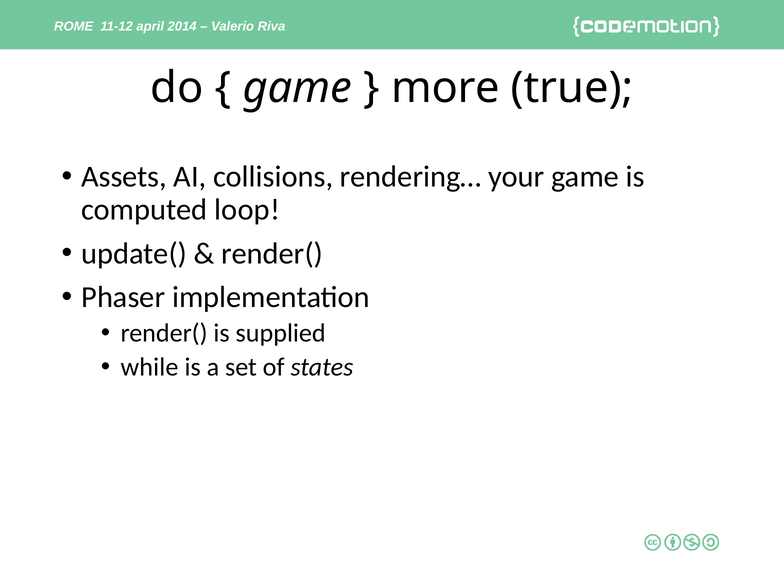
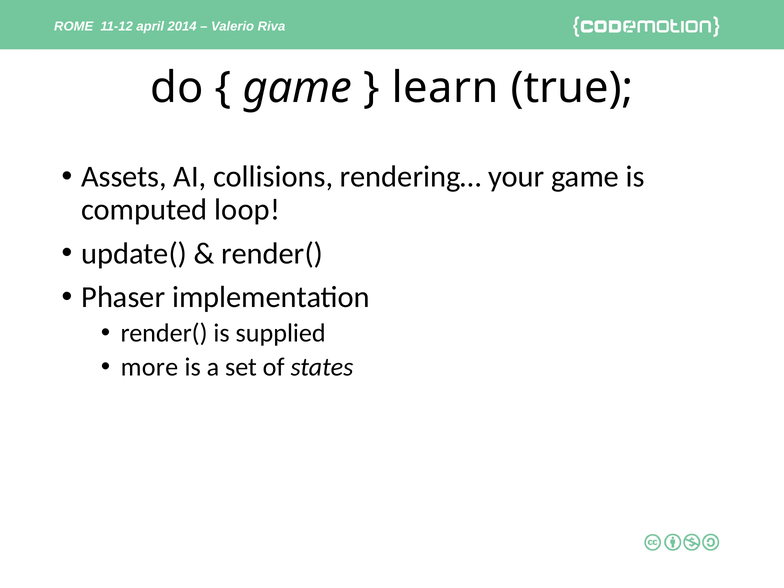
more: more -> learn
while: while -> more
